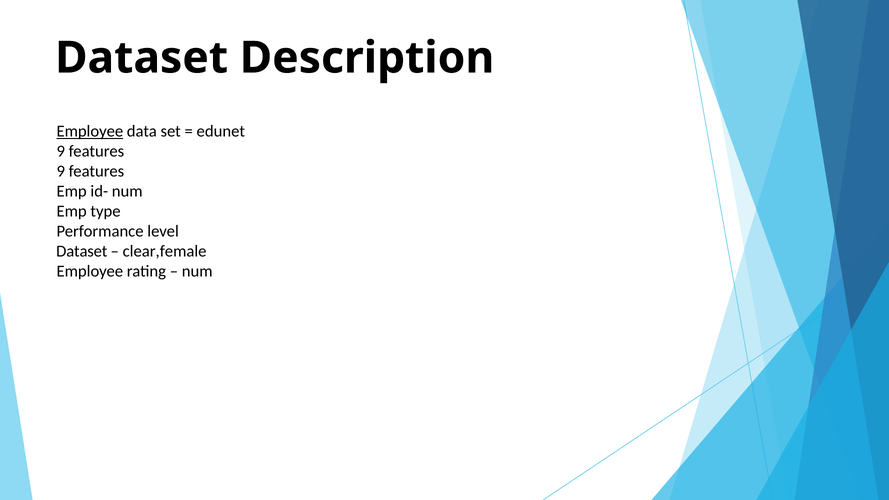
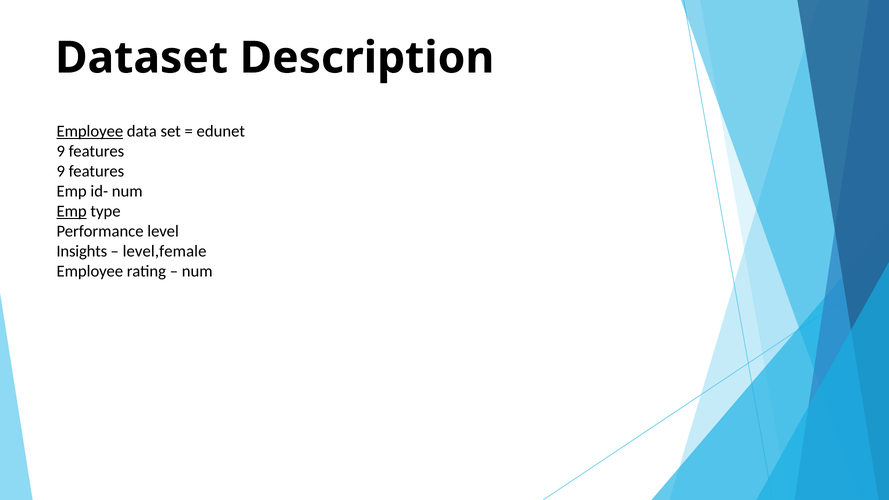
Emp at (72, 211) underline: none -> present
Dataset at (82, 251): Dataset -> Insights
clear,female: clear,female -> level,female
